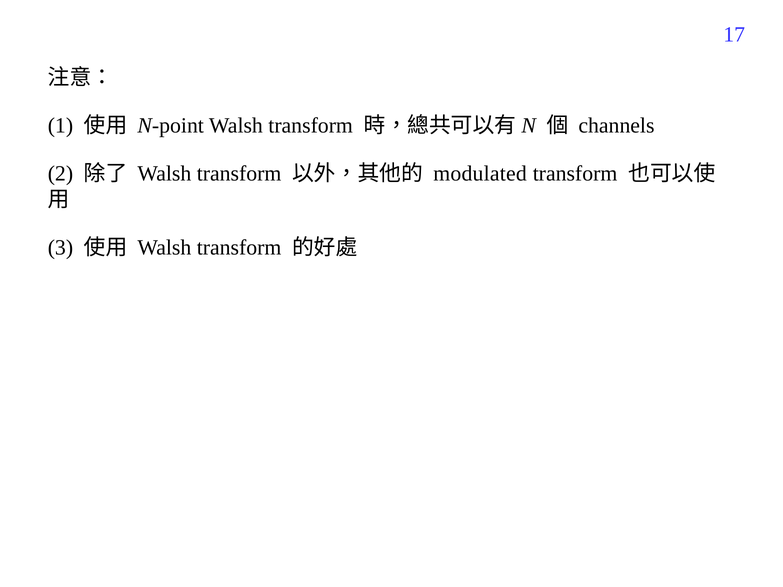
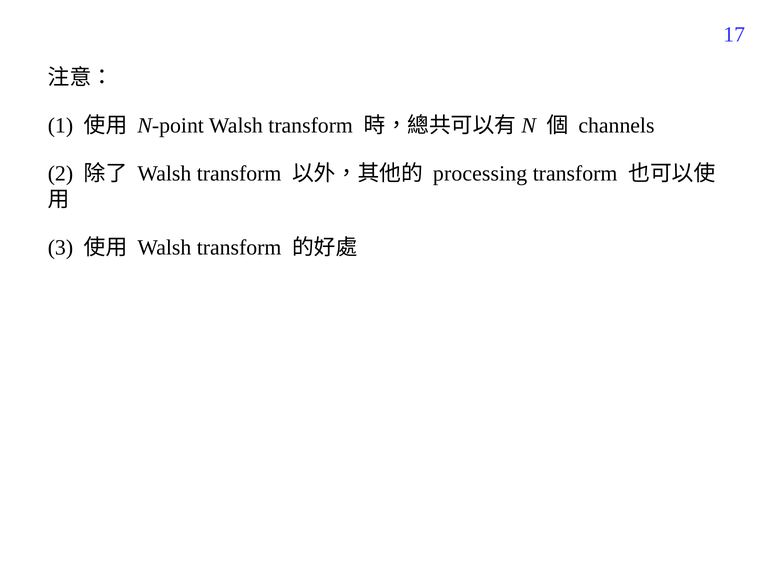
modulated: modulated -> processing
